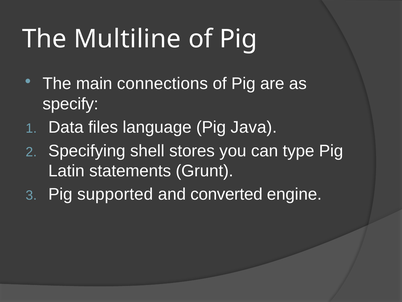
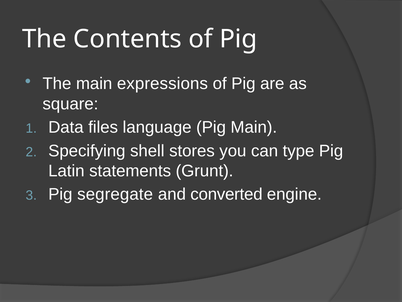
Multiline: Multiline -> Contents
connections: connections -> expressions
specify: specify -> square
Pig Java: Java -> Main
supported: supported -> segregate
